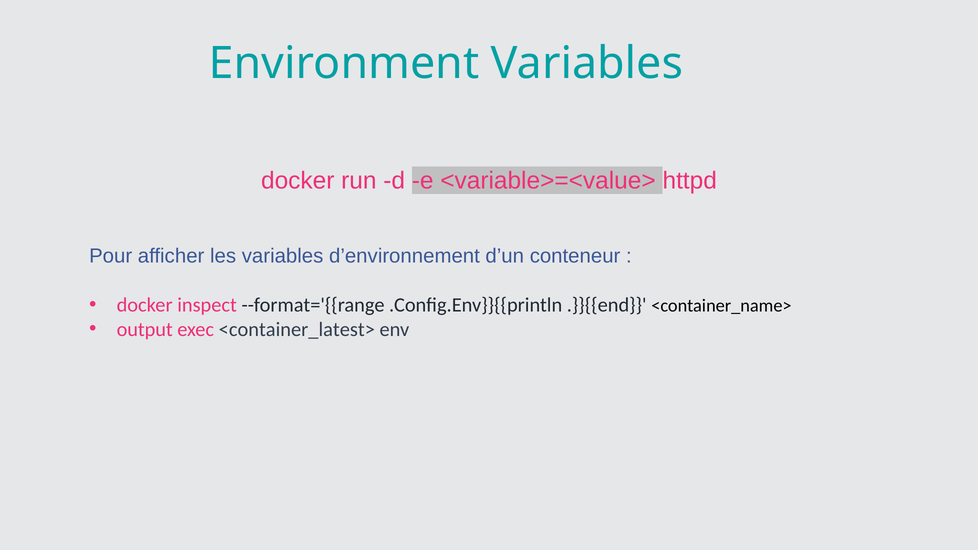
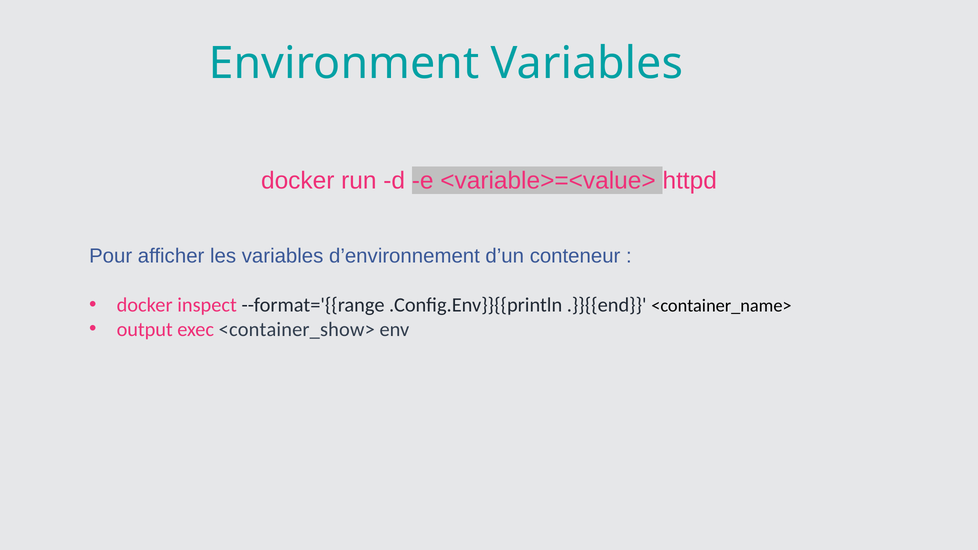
<container_latest>: <container_latest> -> <container_show>
